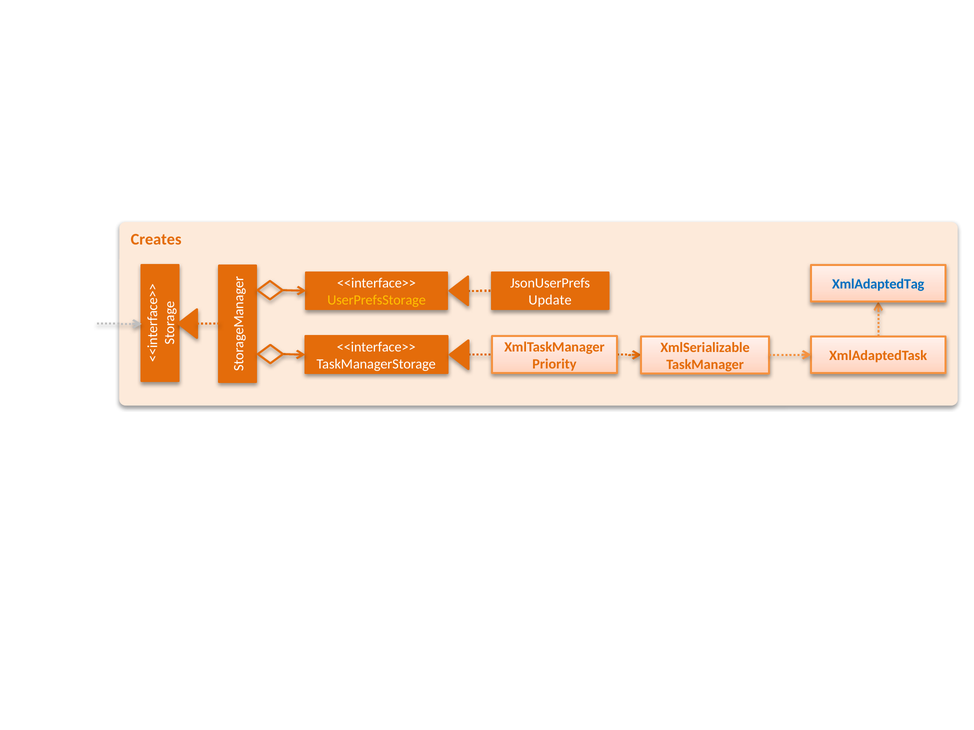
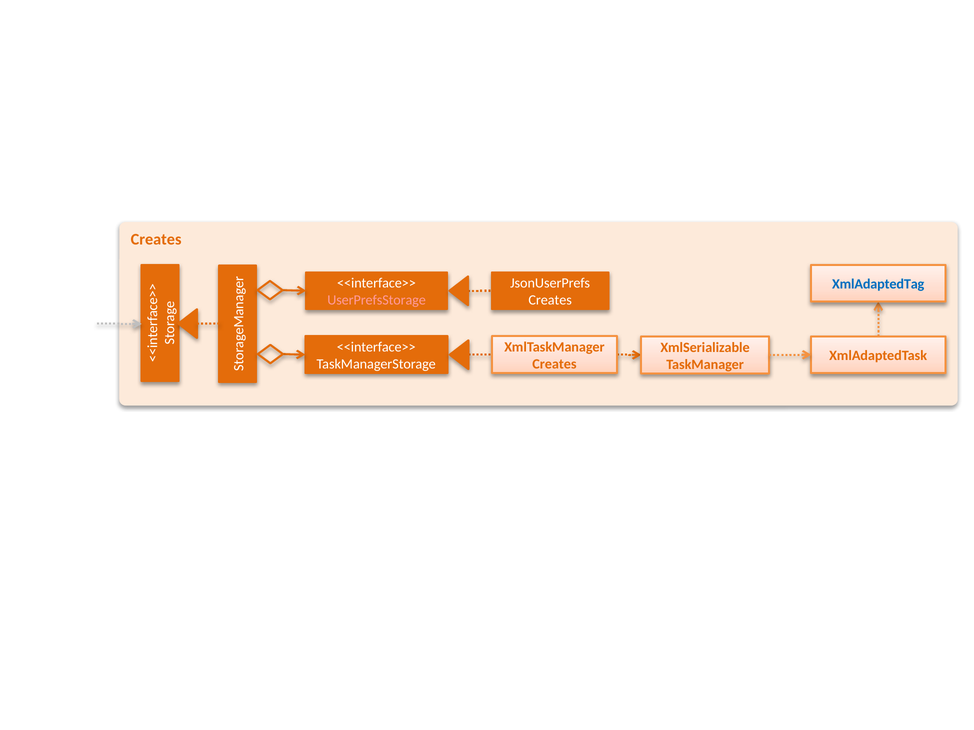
UserPrefsStorage colour: yellow -> pink
Update at (550, 300): Update -> Creates
Priority at (554, 364): Priority -> Creates
